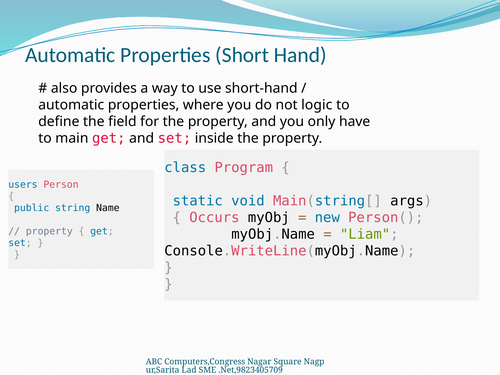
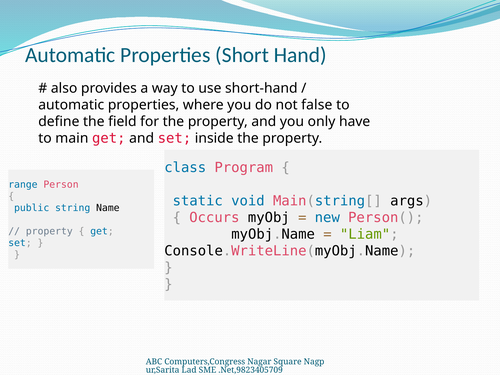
logic: logic -> false
users: users -> range
